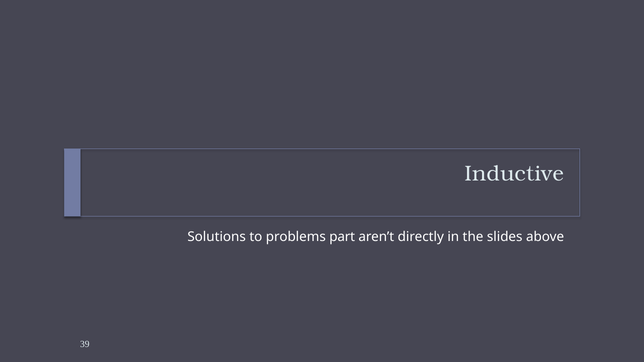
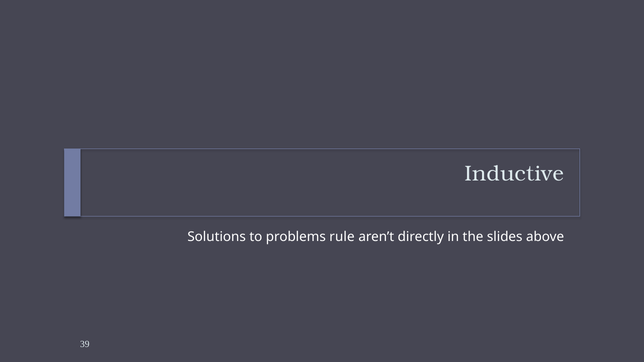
part: part -> rule
